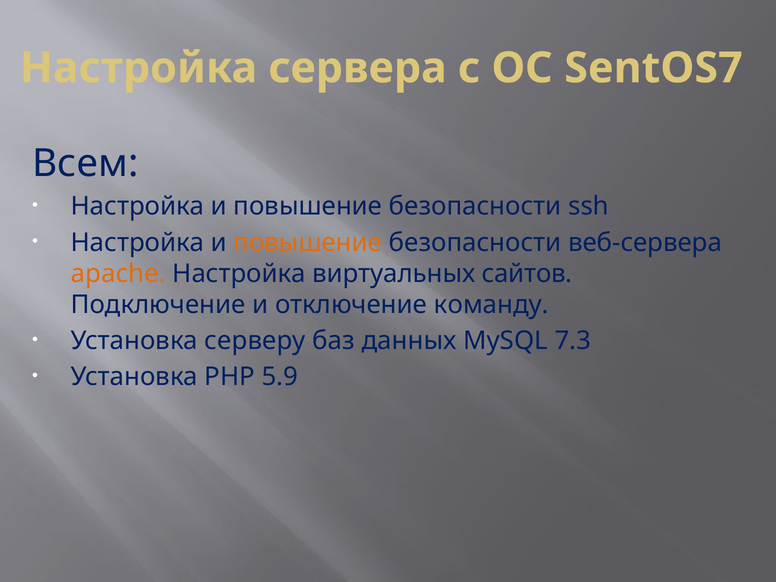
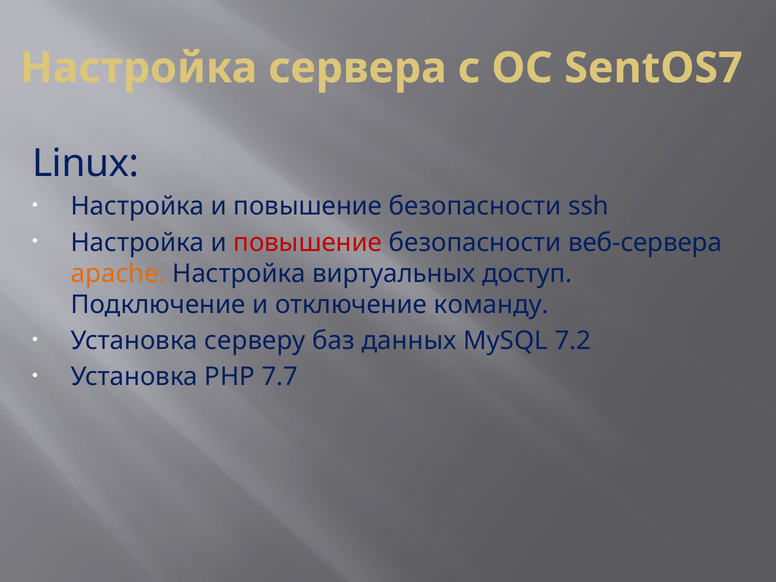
Всем: Всем -> Linux
повышение at (308, 242) colour: orange -> red
сайтов: сайтов -> доступ
7.3: 7.3 -> 7.2
5.9: 5.9 -> 7.7
